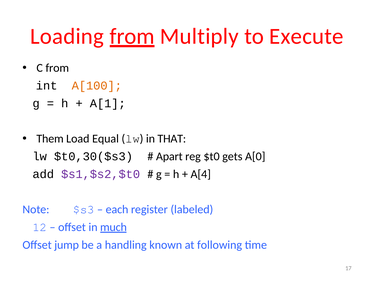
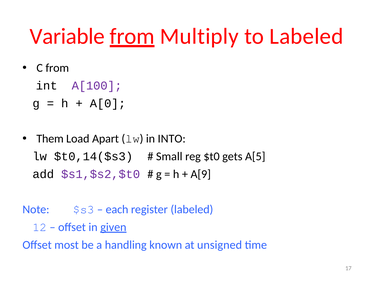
Loading: Loading -> Variable
to Execute: Execute -> Labeled
A[100 colour: orange -> purple
A[1: A[1 -> A[0
Equal: Equal -> Apart
THAT: THAT -> INTO
$t0,30($s3: $t0,30($s3 -> $t0,14($s3
Apart: Apart -> Small
A[0: A[0 -> A[5
A[4: A[4 -> A[9
much: much -> given
jump: jump -> most
following: following -> unsigned
